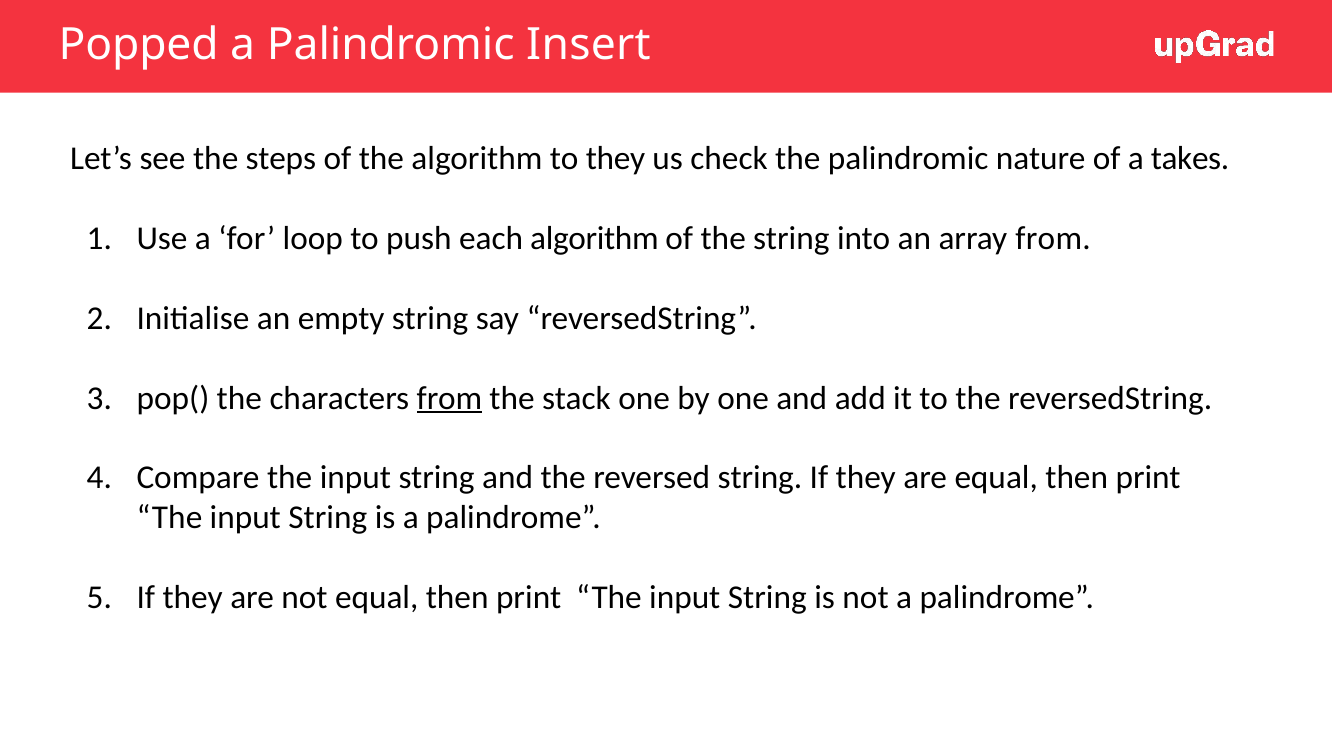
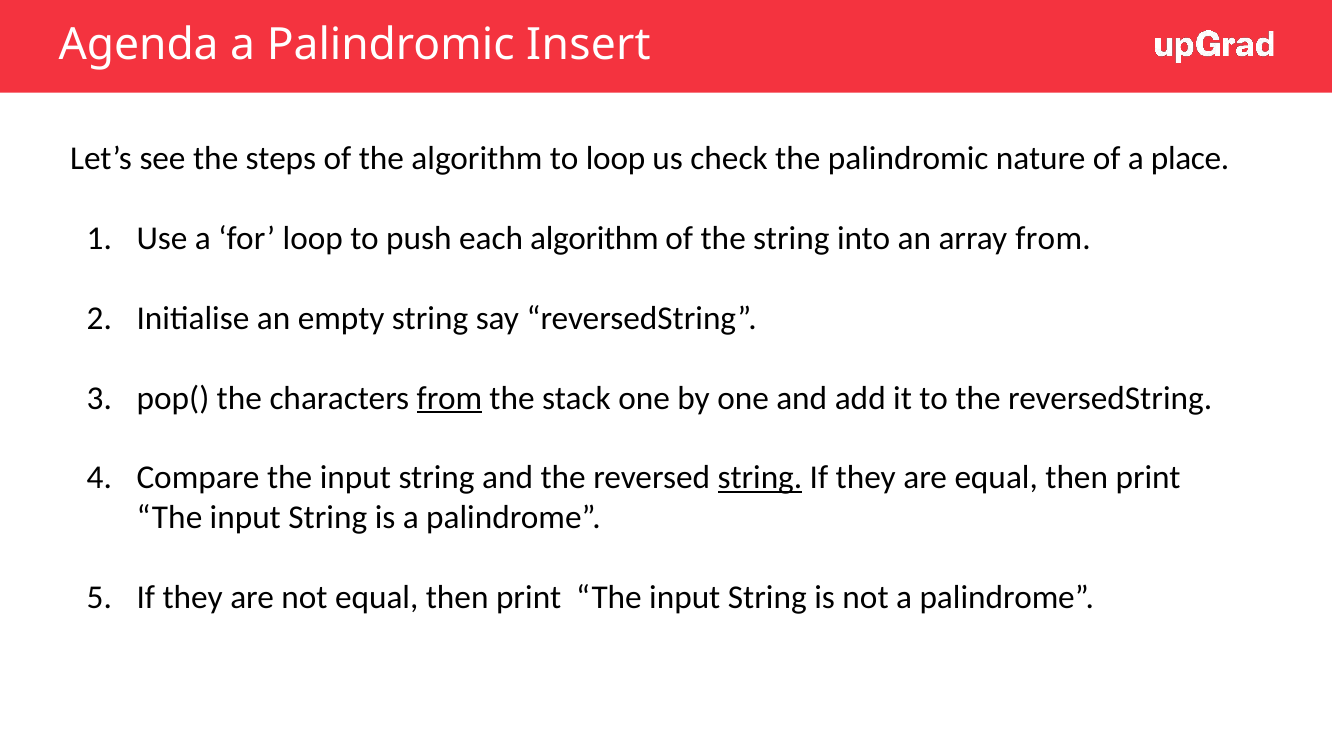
Popped: Popped -> Agenda
to they: they -> loop
takes: takes -> place
string at (760, 478) underline: none -> present
